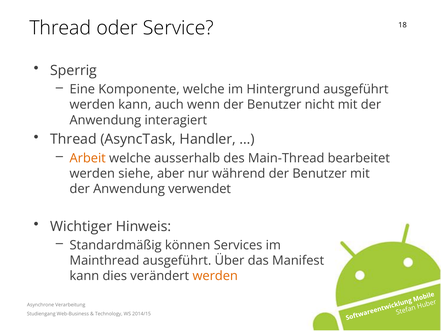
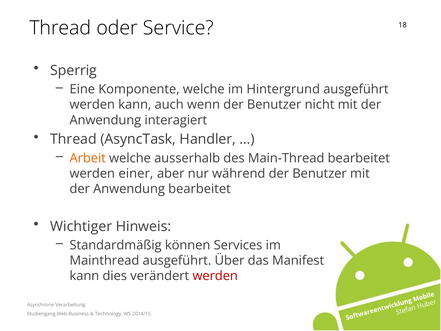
siehe: siehe -> einer
Anwendung verwendet: verwendet -> bearbeitet
werden at (215, 276) colour: orange -> red
